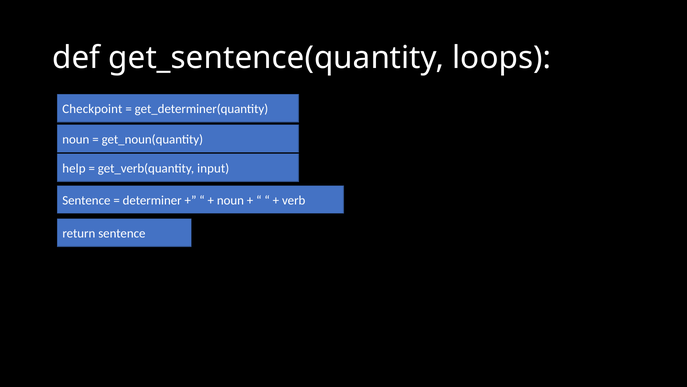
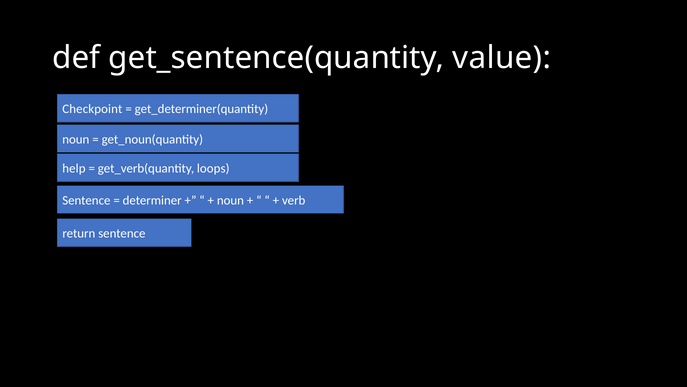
loops: loops -> value
input: input -> loops
